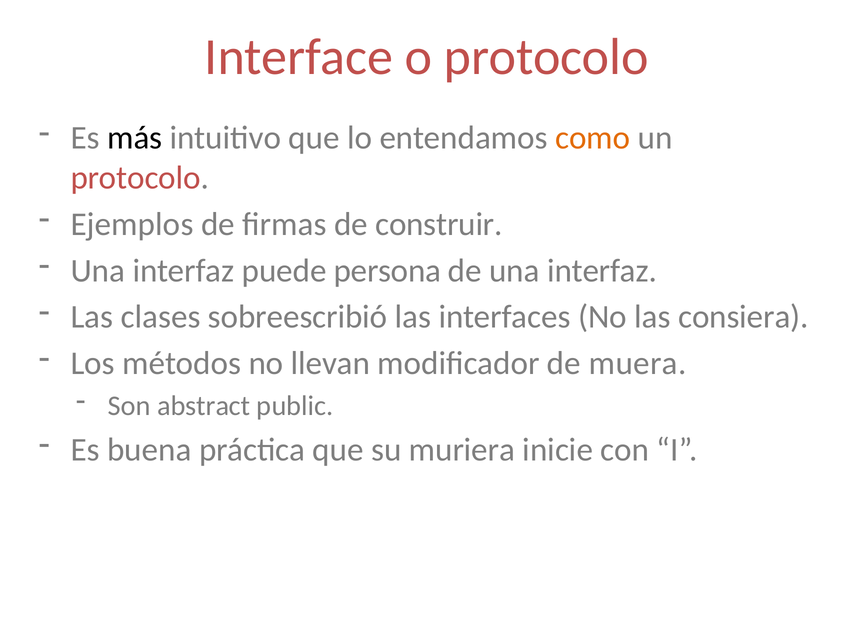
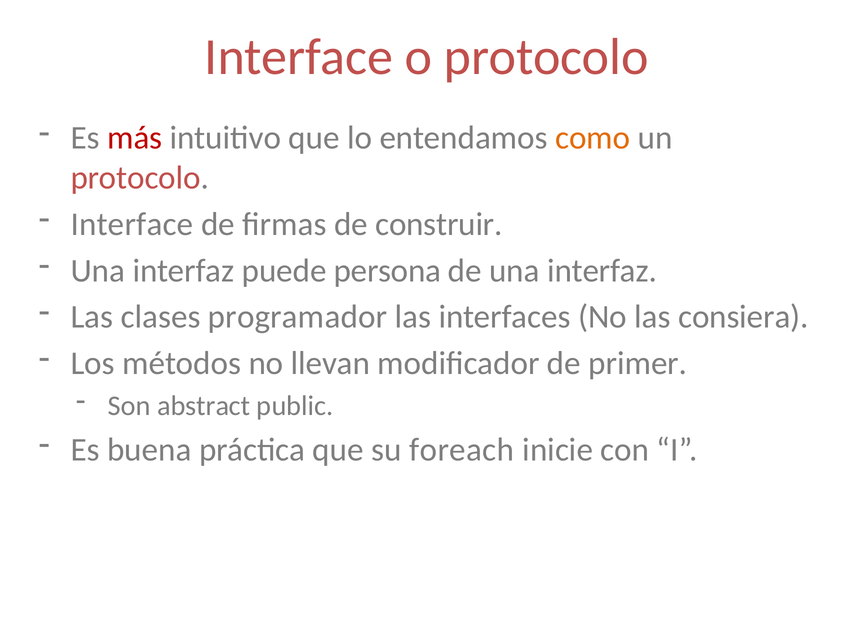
más colour: black -> red
Ejemplos at (132, 224): Ejemplos -> Interface
sobreescribió: sobreescribió -> programador
muera: muera -> primer
muriera: muriera -> foreach
